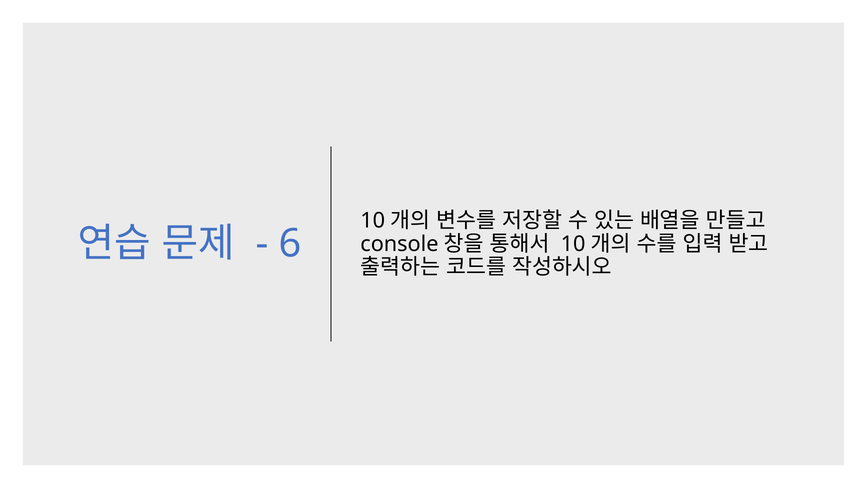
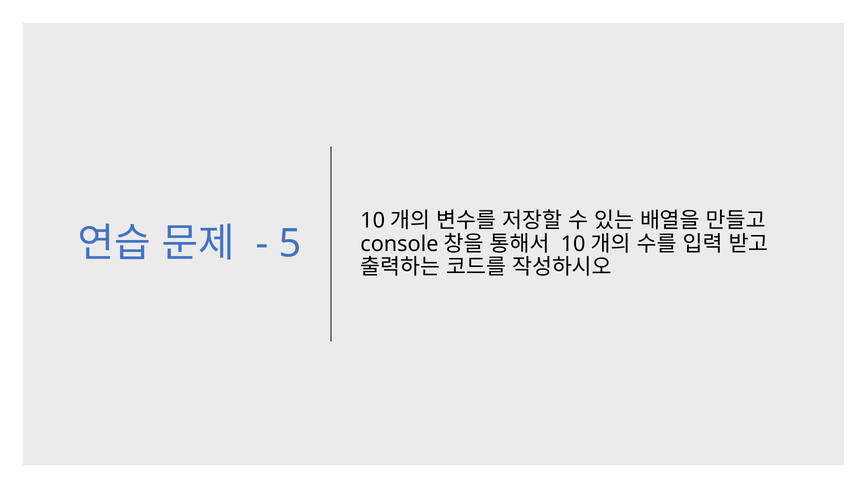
6: 6 -> 5
